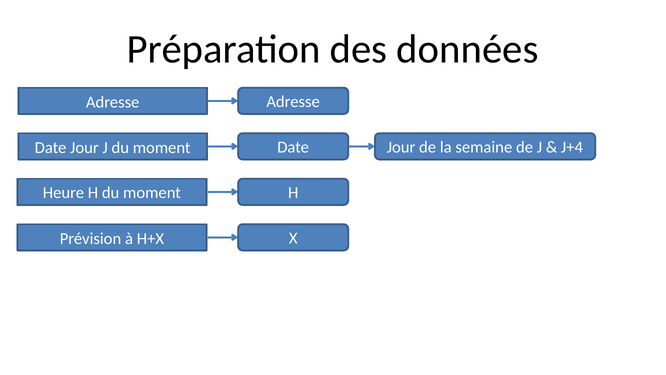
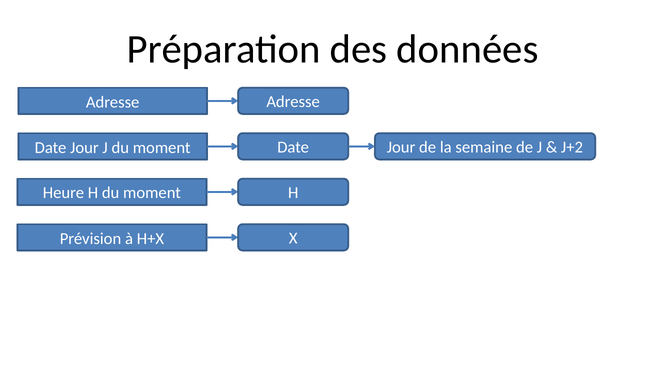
J+4: J+4 -> J+2
